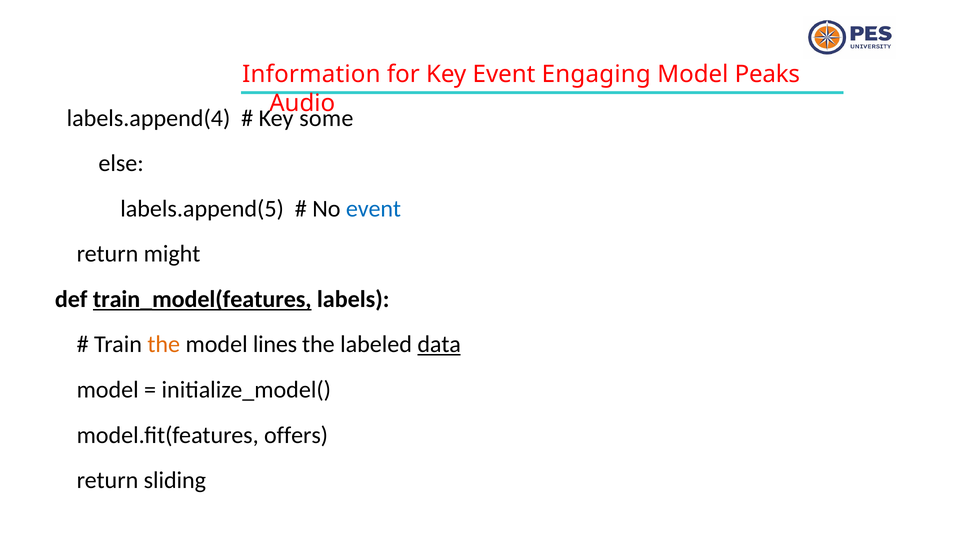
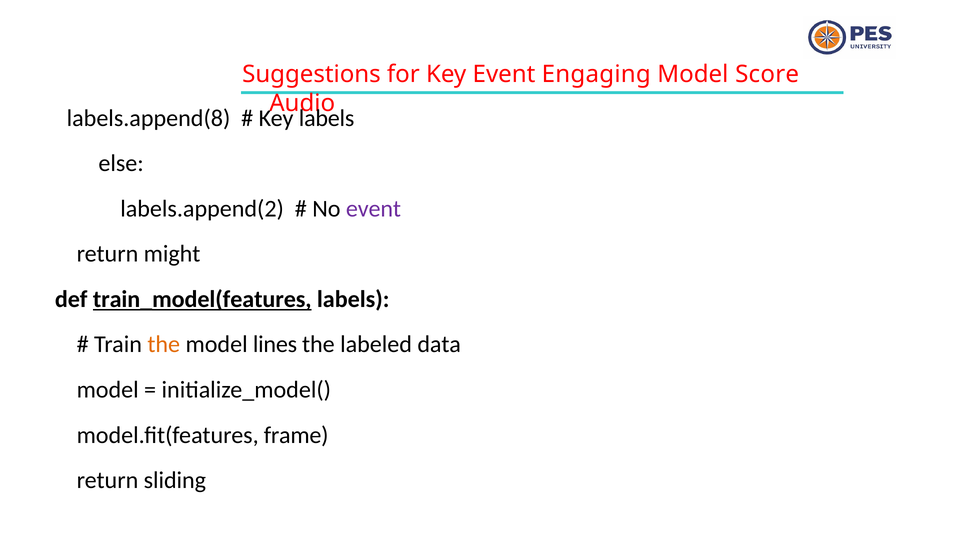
Information: Information -> Suggestions
Peaks: Peaks -> Score
labels.append(4: labels.append(4 -> labels.append(8
some at (326, 118): some -> labels
labels.append(5: labels.append(5 -> labels.append(2
event at (374, 209) colour: blue -> purple
data underline: present -> none
offers: offers -> frame
